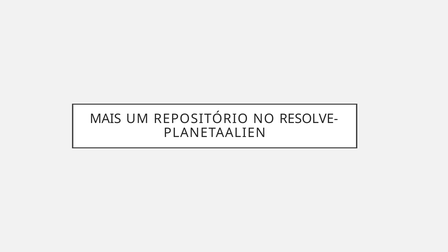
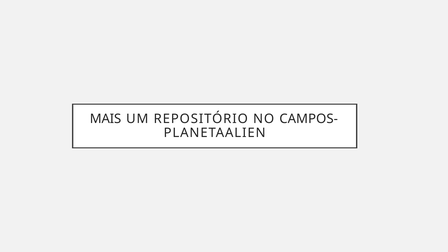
RESOLVE-: RESOLVE- -> CAMPOS-
